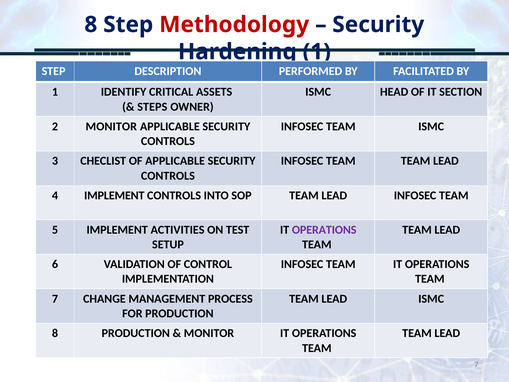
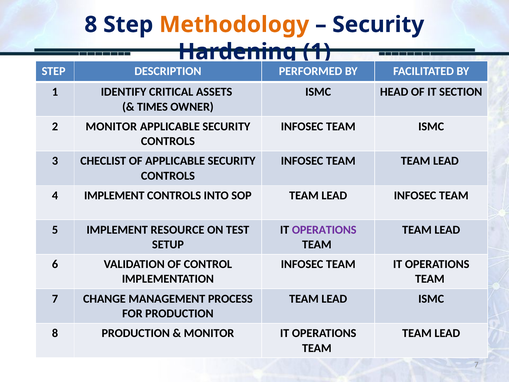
Methodology colour: red -> orange
STEPS: STEPS -> TIMES
ACTIVITIES: ACTIVITIES -> RESOURCE
